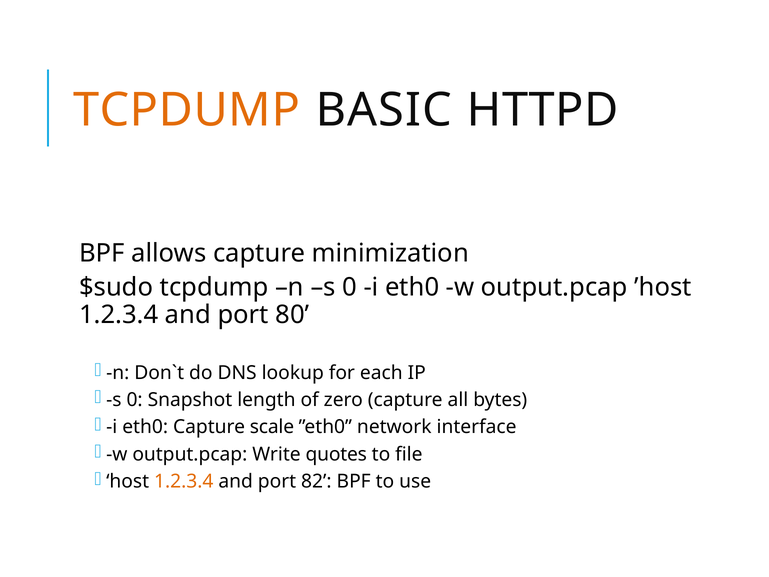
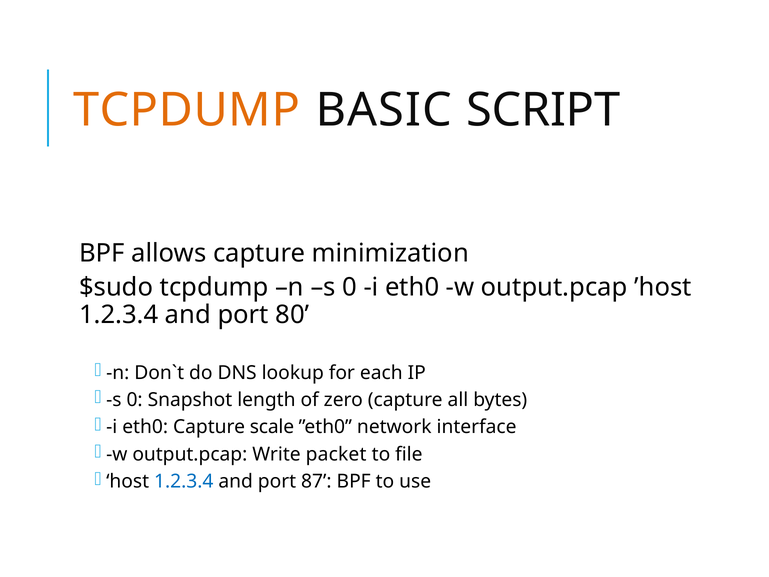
HTTPD: HTTPD -> SCRIPT
quotes: quotes -> packet
1.2.3.4 at (184, 481) colour: orange -> blue
82: 82 -> 87
